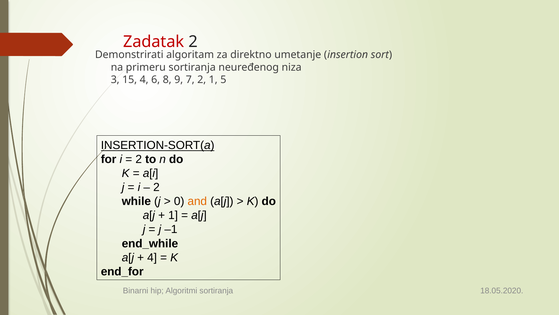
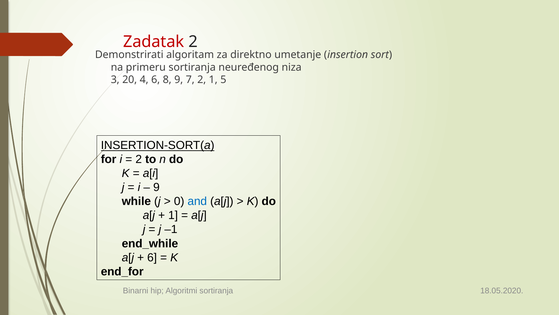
15: 15 -> 20
2 at (156, 187): 2 -> 9
and colour: orange -> blue
4 at (152, 257): 4 -> 6
